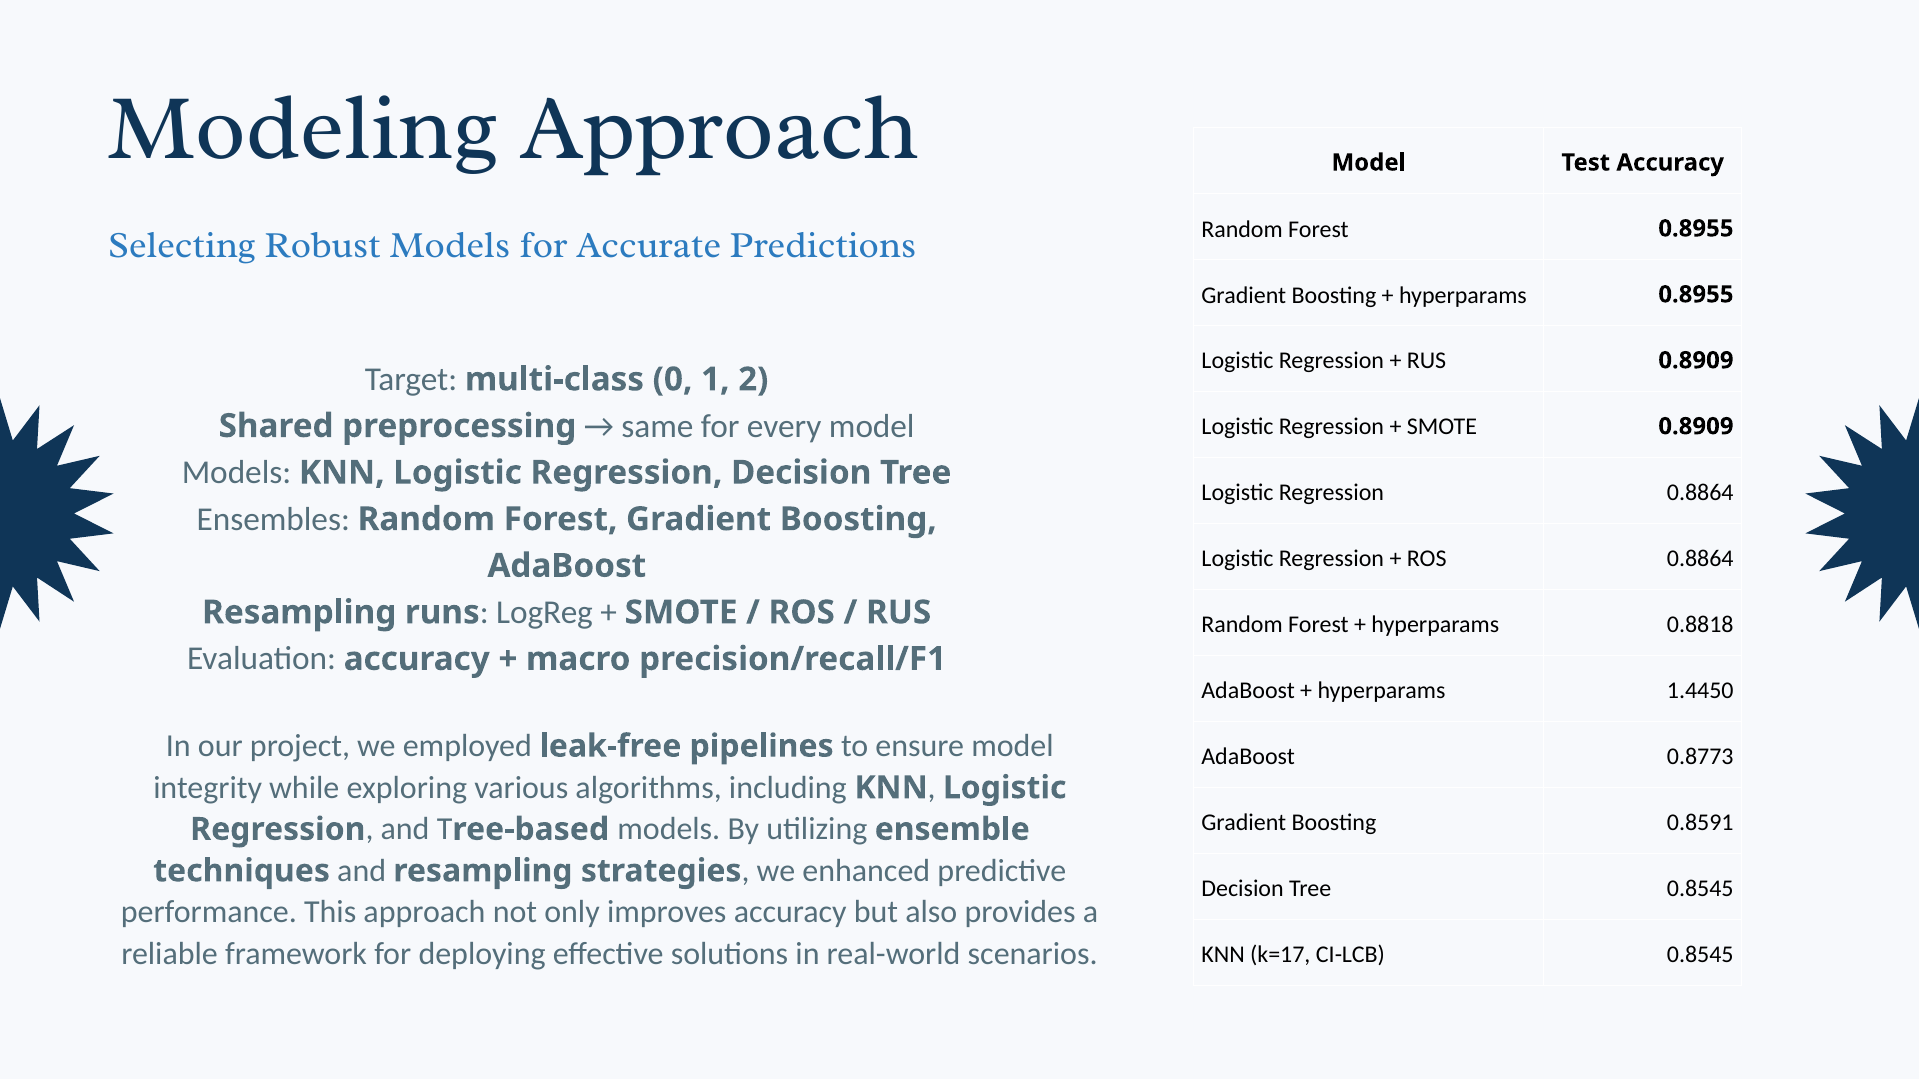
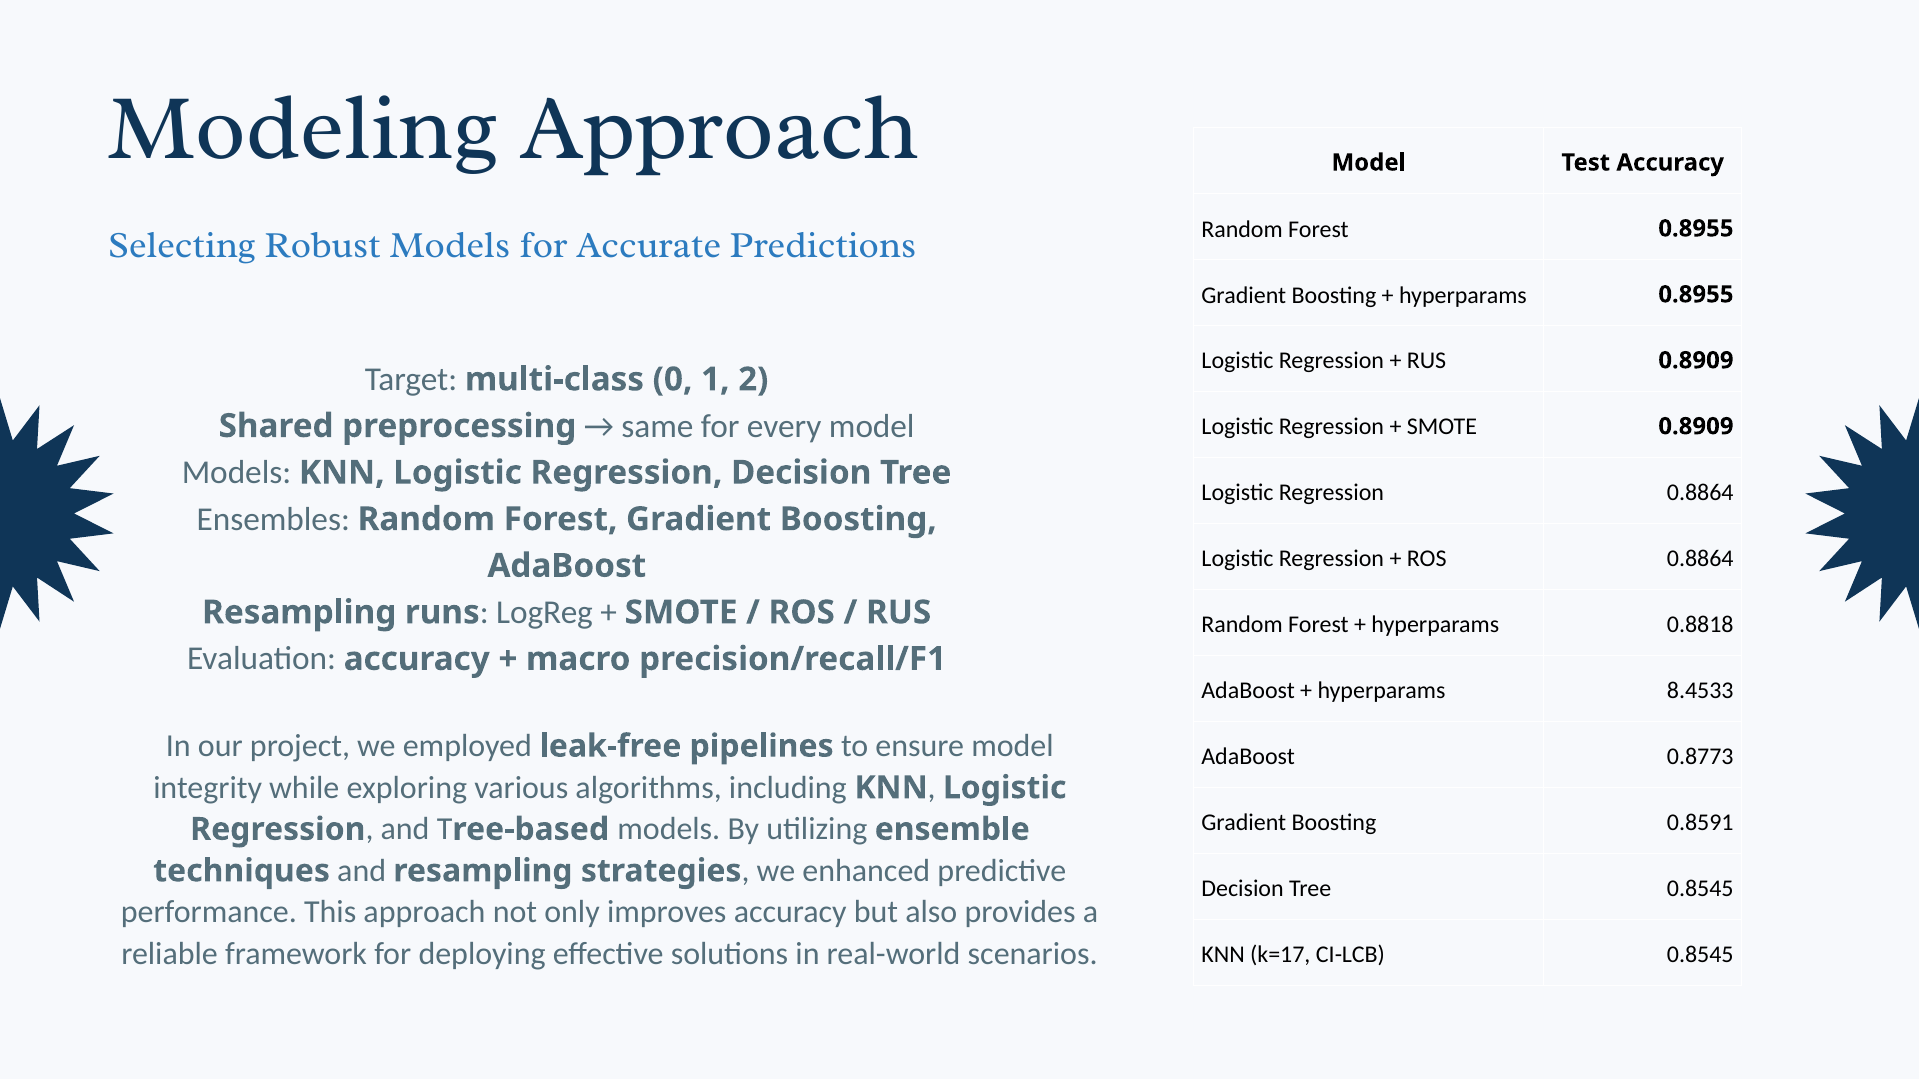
1.4450: 1.4450 -> 8.4533
